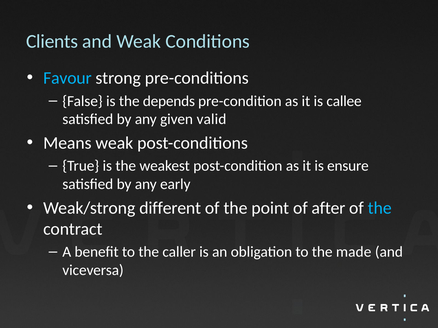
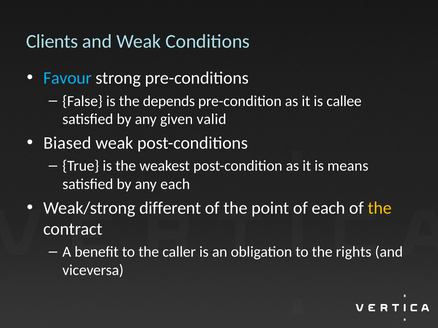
Means: Means -> Biased
ensure: ensure -> means
any early: early -> each
of after: after -> each
the at (380, 208) colour: light blue -> yellow
made: made -> rights
